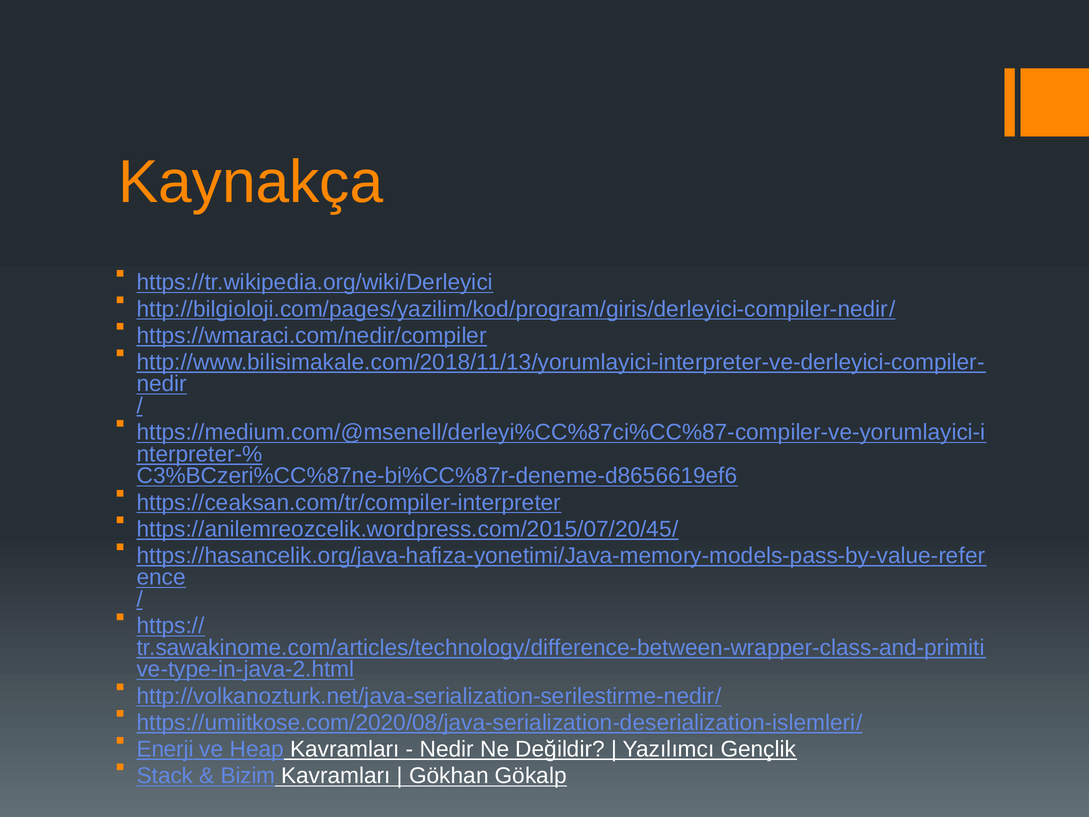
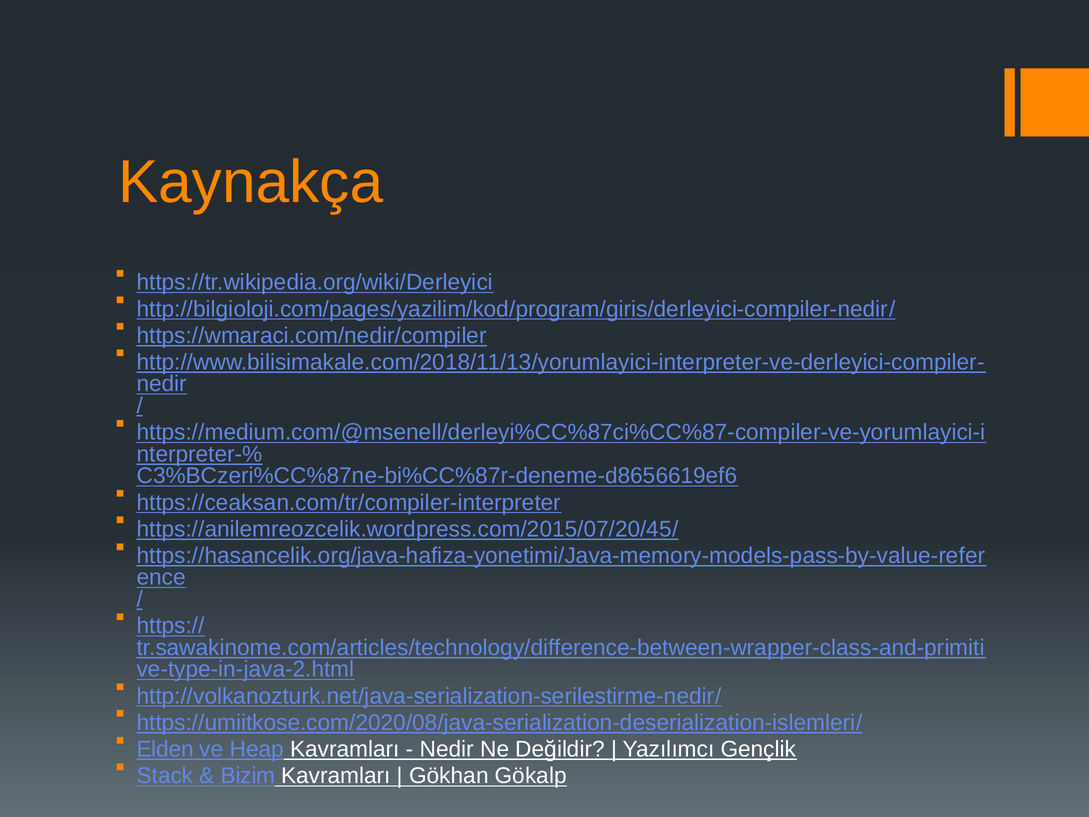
Enerji: Enerji -> Elden
